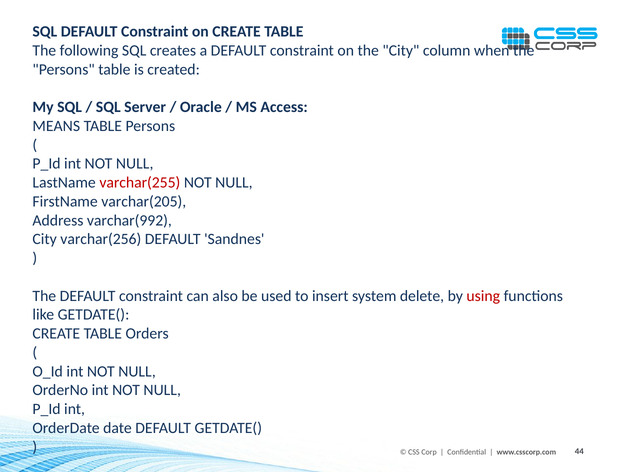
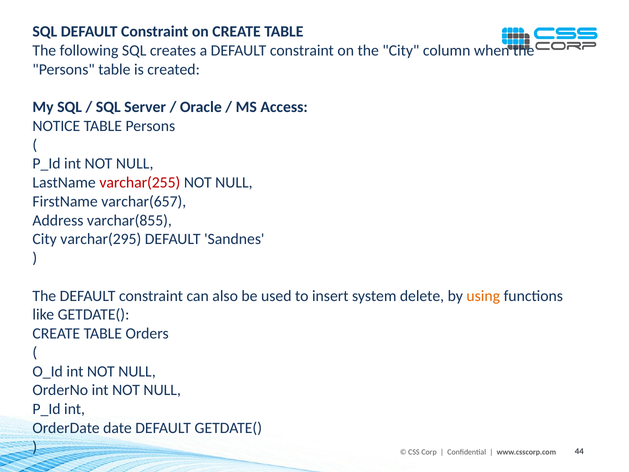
MEANS: MEANS -> NOTICE
varchar(205: varchar(205 -> varchar(657
varchar(992: varchar(992 -> varchar(855
varchar(256: varchar(256 -> varchar(295
using colour: red -> orange
